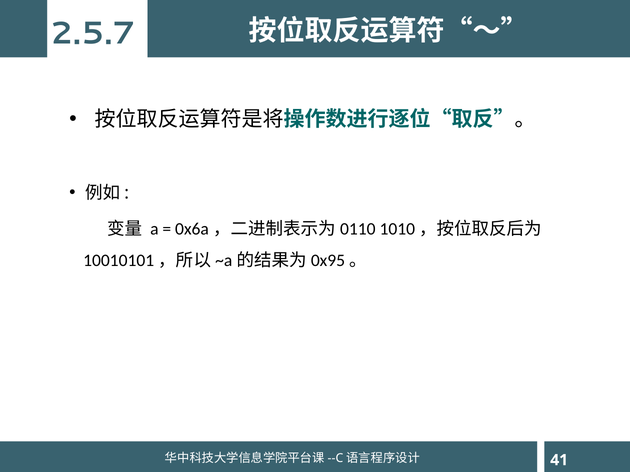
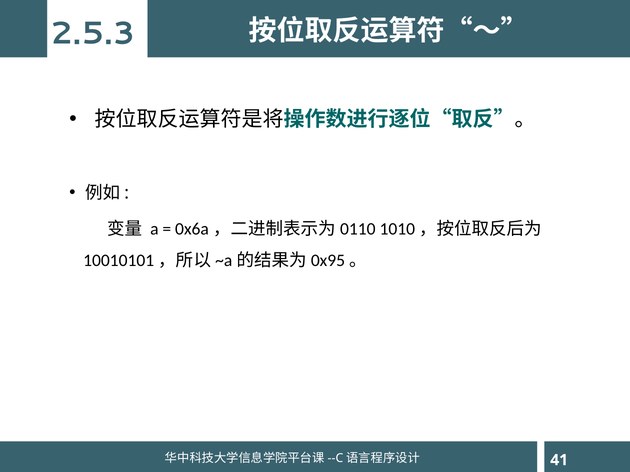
2.5.7: 2.5.7 -> 2.5.3
